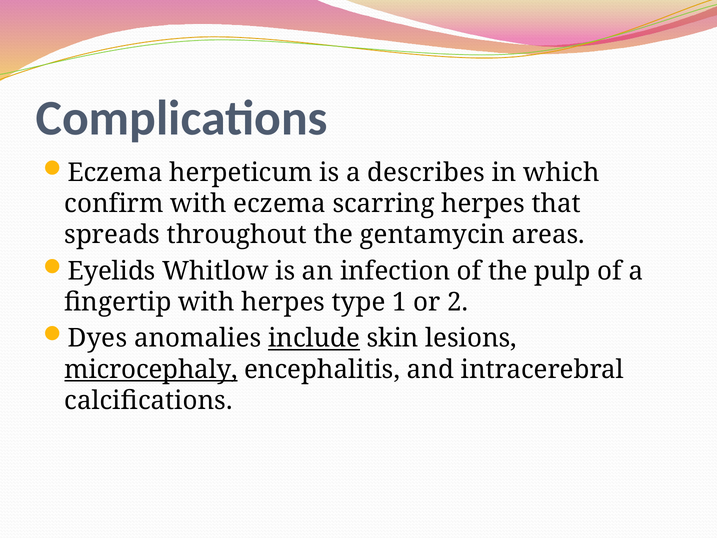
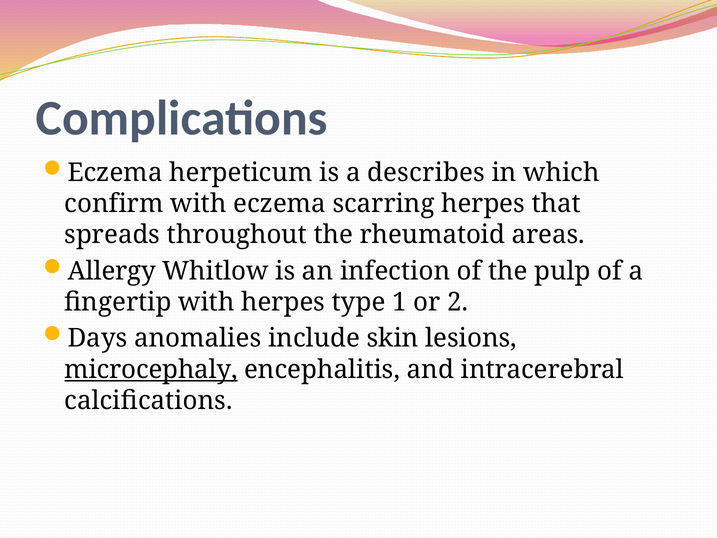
gentamycin: gentamycin -> rheumatoid
Eyelids: Eyelids -> Allergy
Dyes: Dyes -> Days
include underline: present -> none
